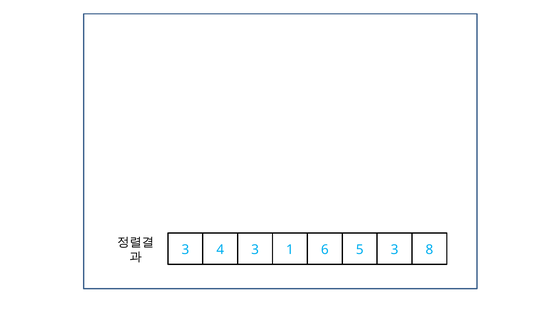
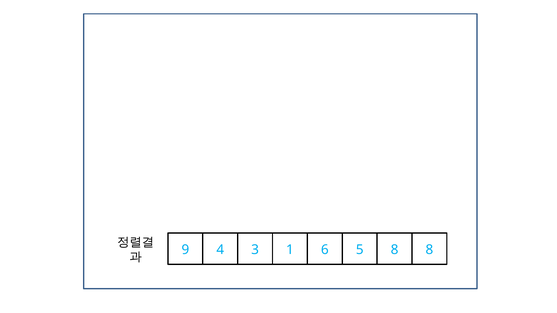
3 at (185, 250): 3 -> 9
5 3: 3 -> 8
